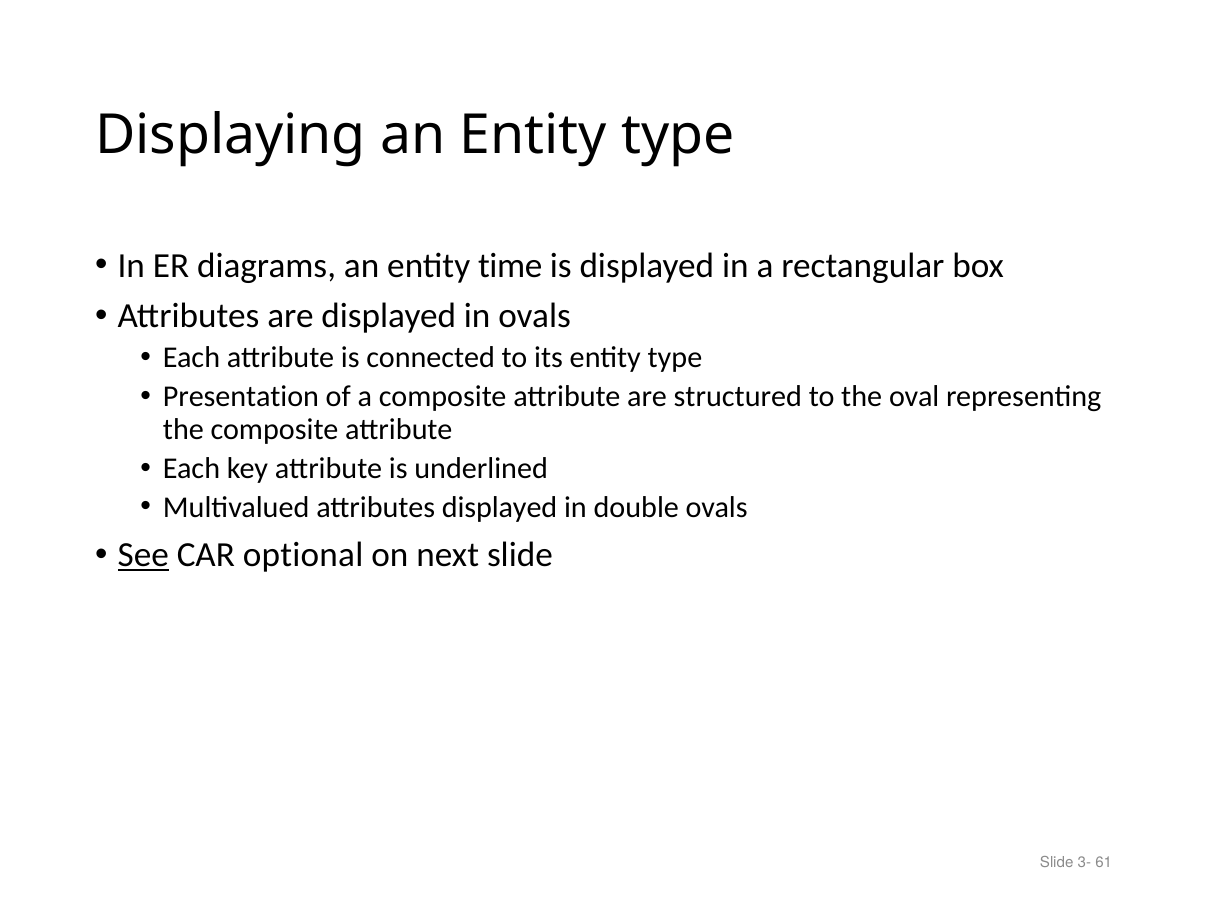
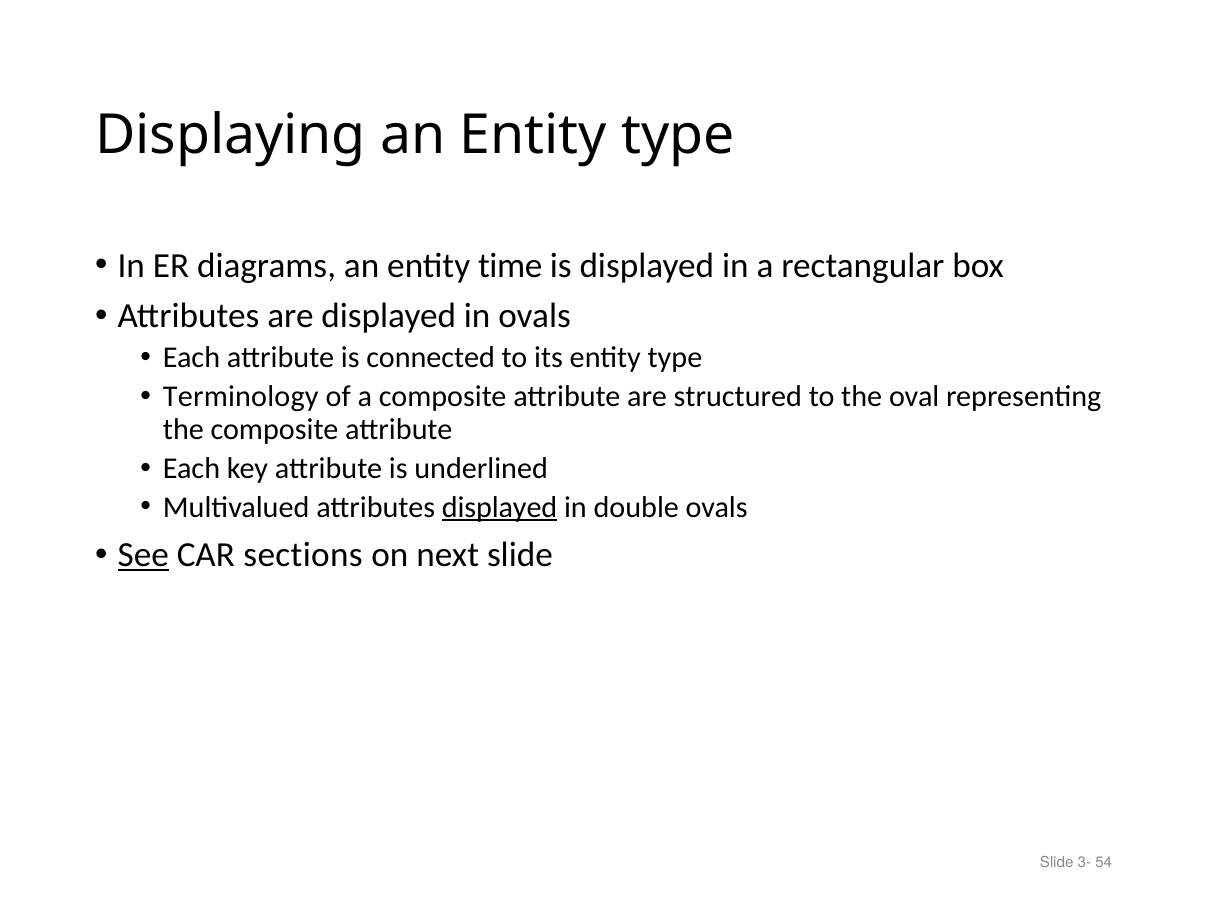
Presentation: Presentation -> Terminology
displayed at (500, 507) underline: none -> present
optional: optional -> sections
61: 61 -> 54
